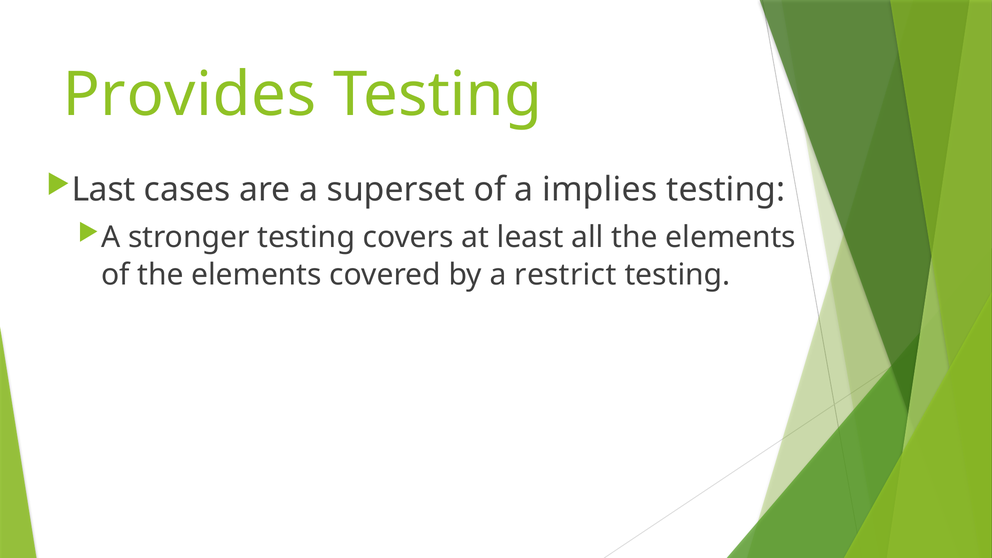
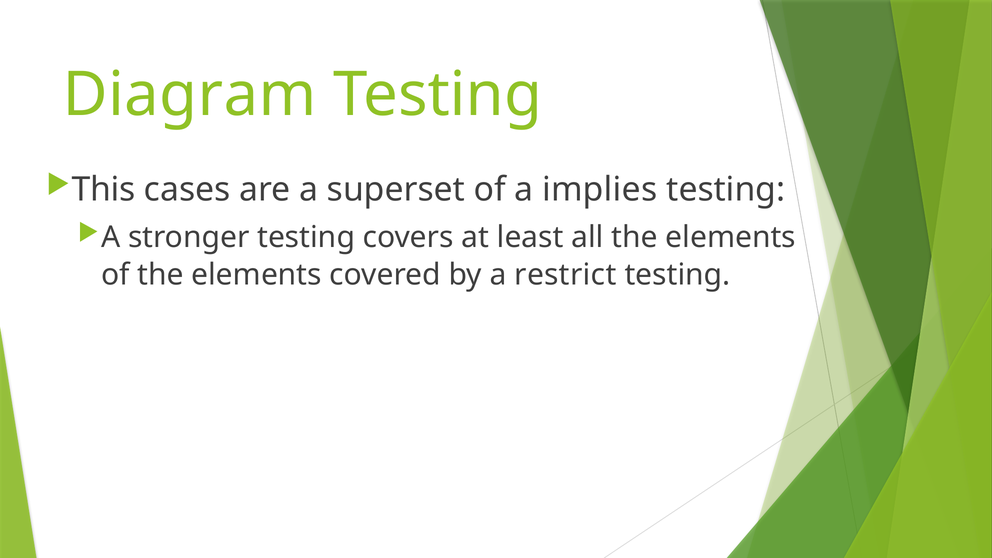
Provides: Provides -> Diagram
Last: Last -> This
